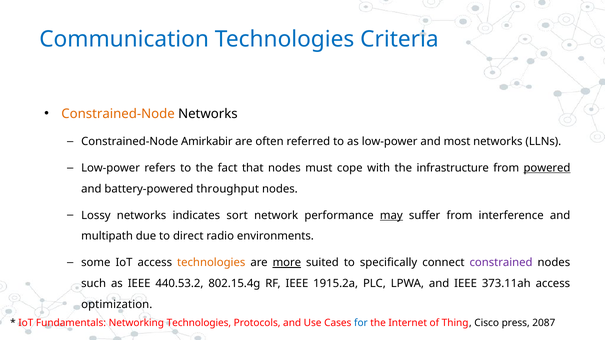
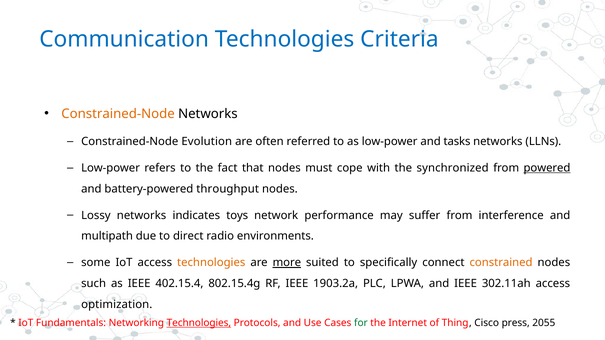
Amirkabir: Amirkabir -> Evolution
most: most -> tasks
infrastructure: infrastructure -> synchronized
sort: sort -> toys
may underline: present -> none
constrained colour: purple -> orange
440.53.2: 440.53.2 -> 402.15.4
1915.2a: 1915.2a -> 1903.2a
373.11ah: 373.11ah -> 302.11ah
Technologies at (199, 323) underline: none -> present
for colour: blue -> green
2087: 2087 -> 2055
